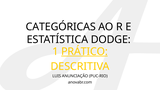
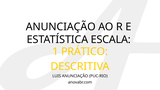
CATEGÓRICAS at (61, 27): CATEGÓRICAS -> ANUNCIAÇÃO
DODGE: DODGE -> ESCALA
PRÁTICO underline: present -> none
